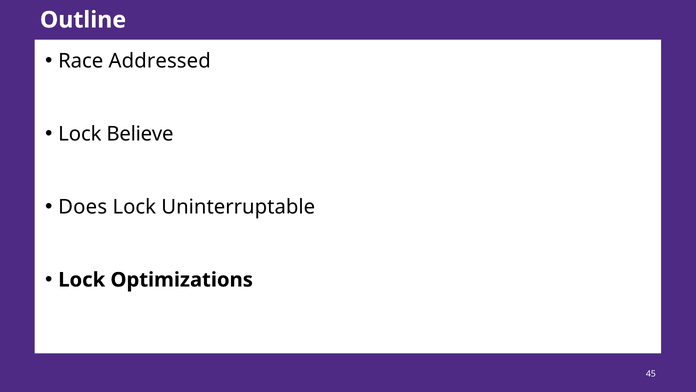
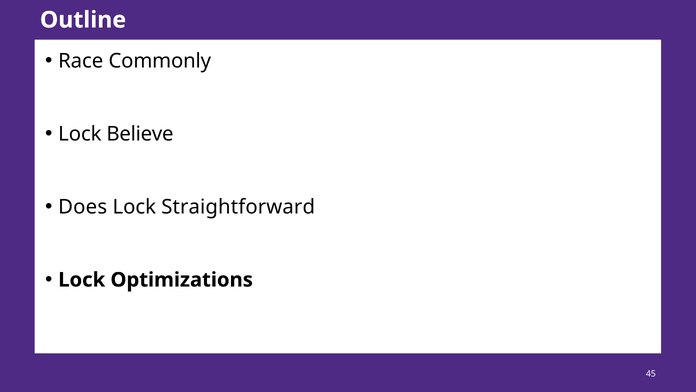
Addressed: Addressed -> Commonly
Uninterruptable: Uninterruptable -> Straightforward
